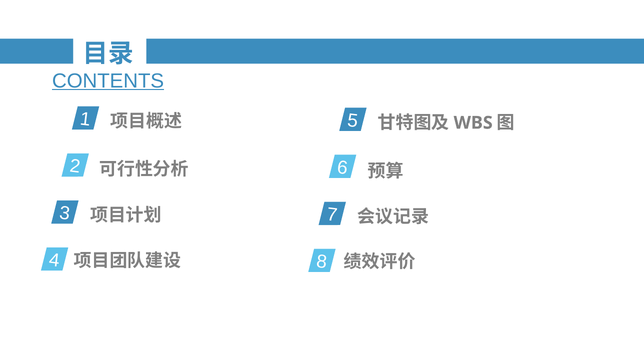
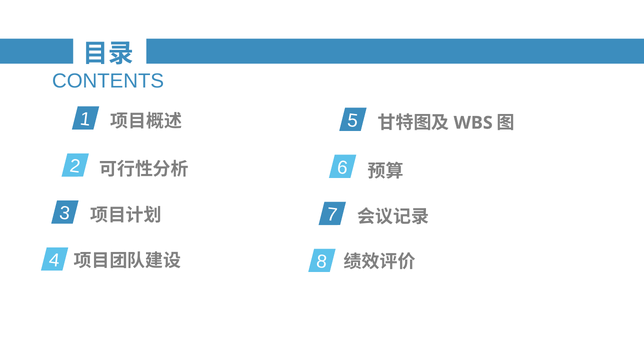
CONTENTS underline: present -> none
